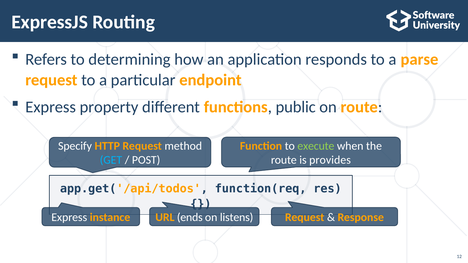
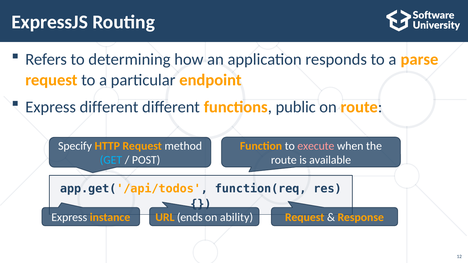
Express property: property -> different
execute colour: light green -> pink
provides: provides -> available
listens: listens -> ability
